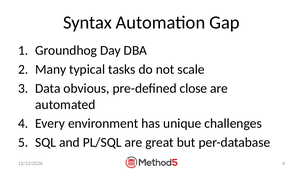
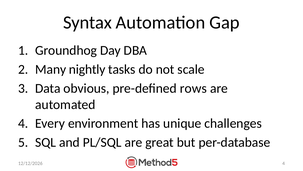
typical: typical -> nightly
close: close -> rows
